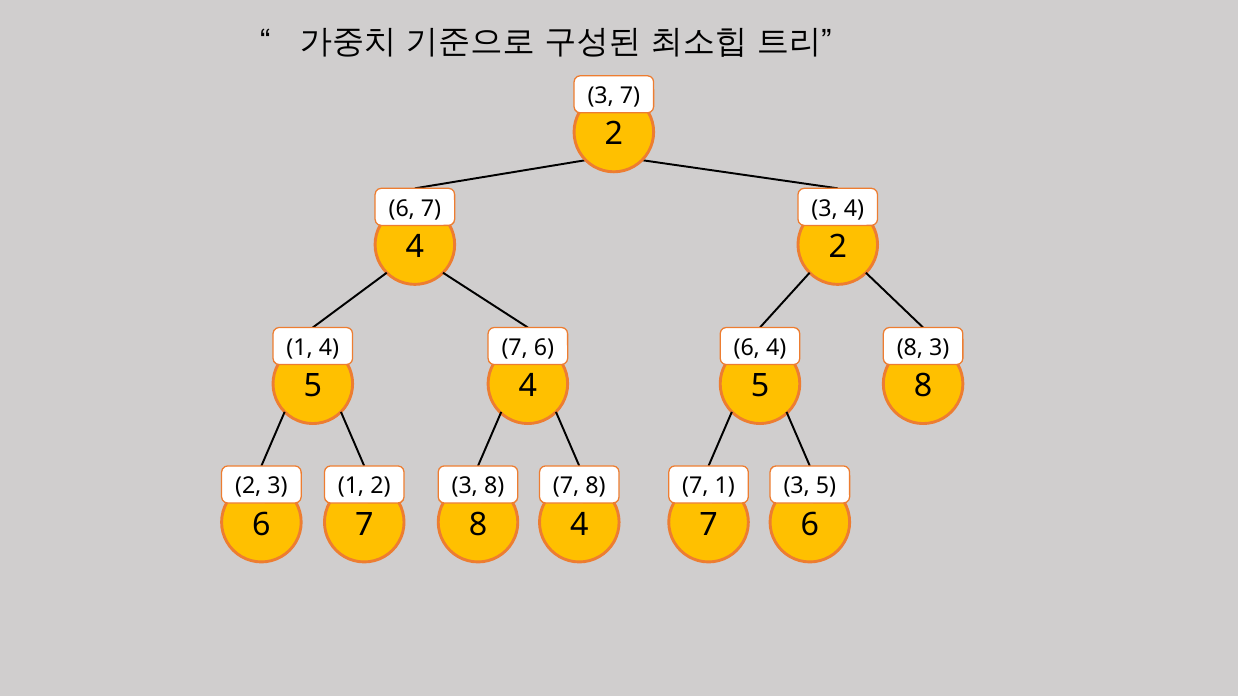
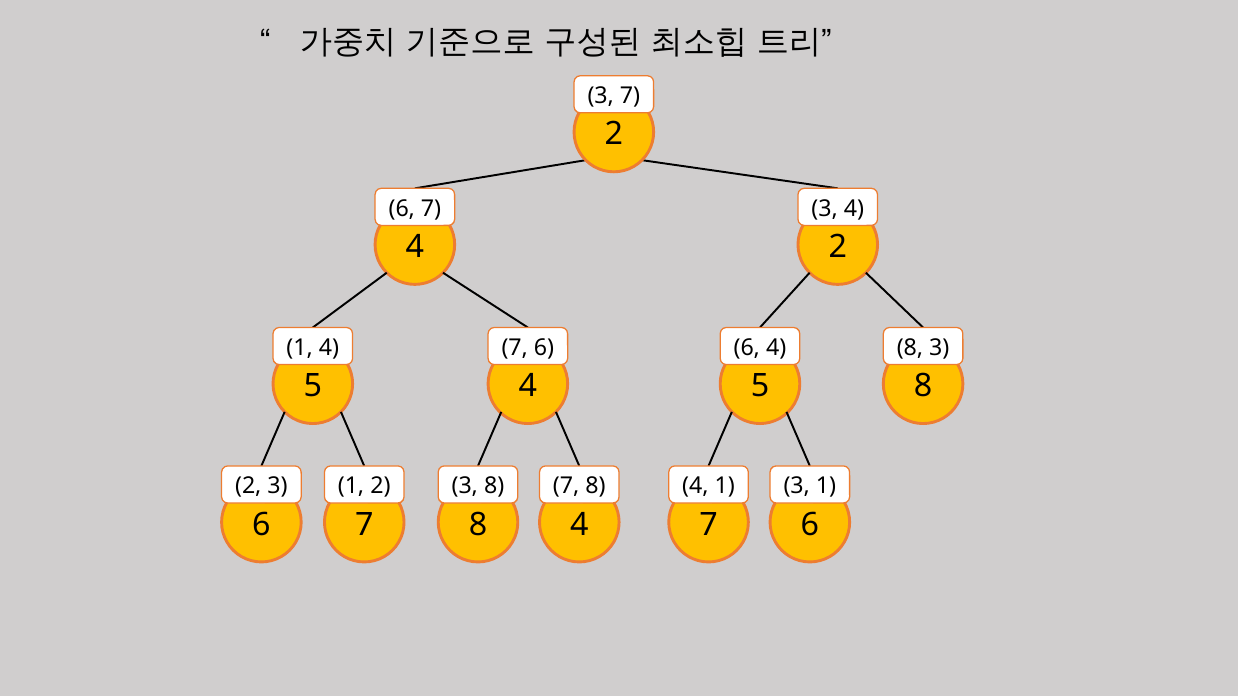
7 at (695, 486): 7 -> 4
3 5: 5 -> 1
